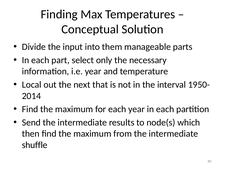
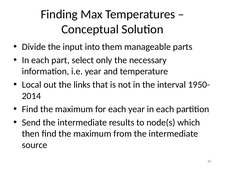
next: next -> links
shuffle: shuffle -> source
